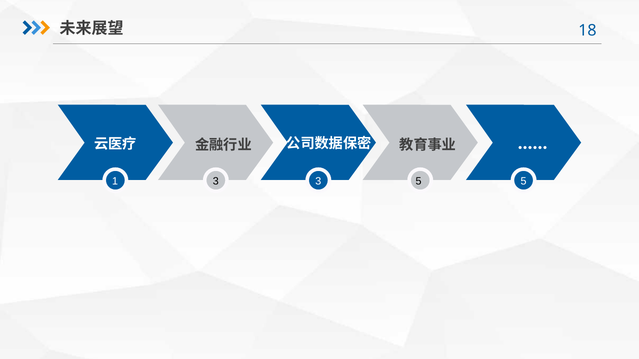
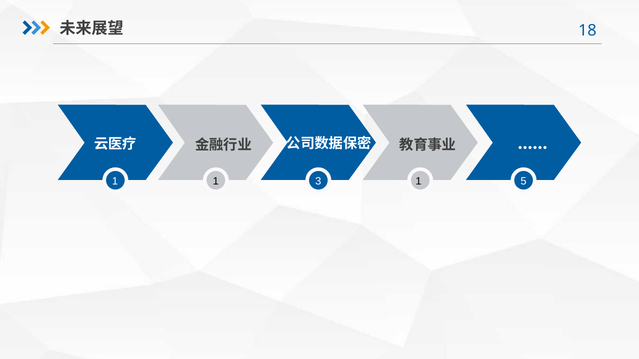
1 3: 3 -> 1
3 5: 5 -> 1
